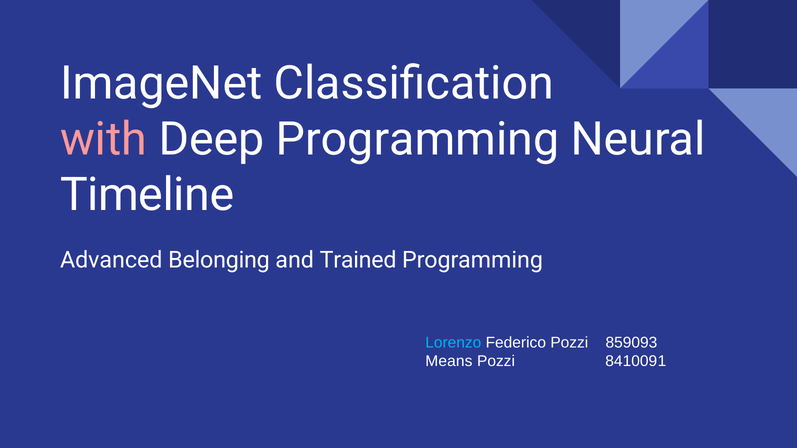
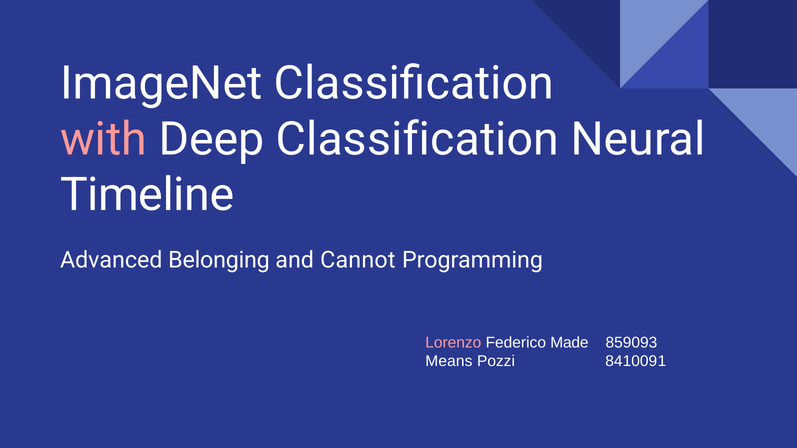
Deep Programming: Programming -> Classification
Trained: Trained -> Cannot
Lorenzo colour: light blue -> pink
Federico Pozzi: Pozzi -> Made
